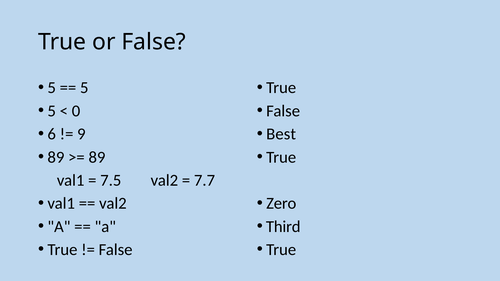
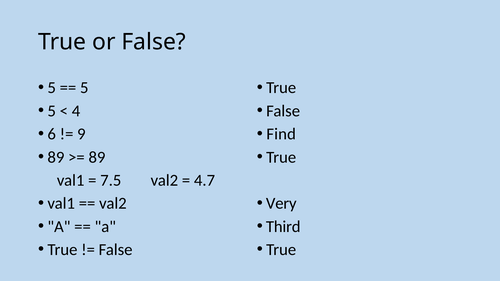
0: 0 -> 4
Best: Best -> Find
7.7: 7.7 -> 4.7
Zero: Zero -> Very
